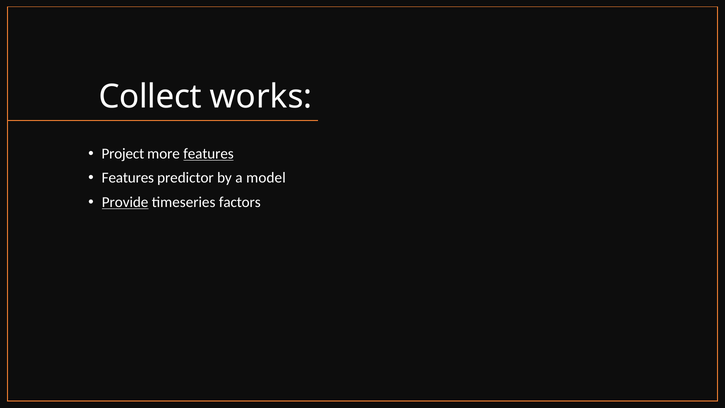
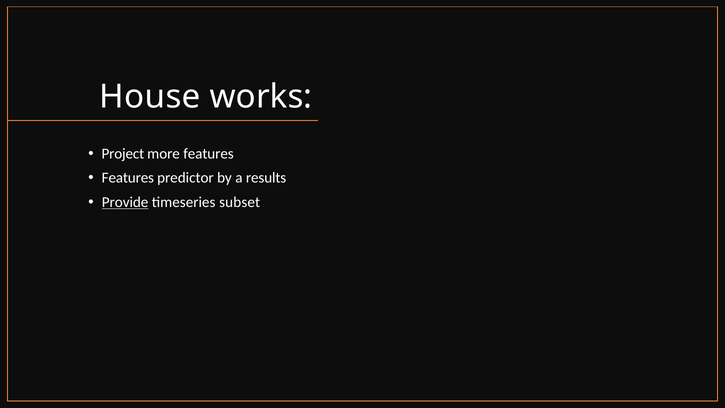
Collect: Collect -> House
features at (209, 154) underline: present -> none
model: model -> results
factors: factors -> subset
